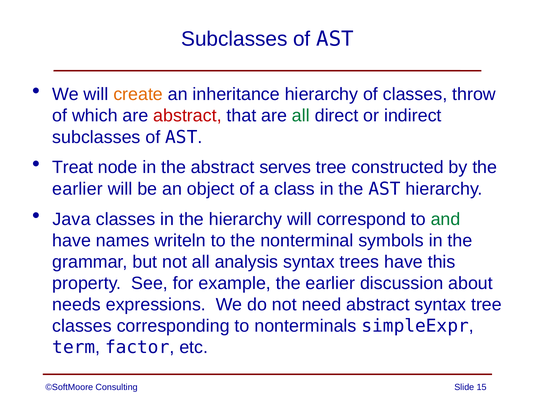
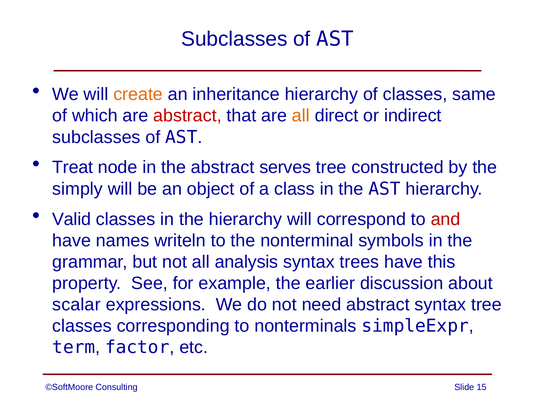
throw: throw -> same
all at (301, 116) colour: green -> orange
earlier at (77, 189): earlier -> simply
Java: Java -> Valid
and colour: green -> red
needs: needs -> scalar
